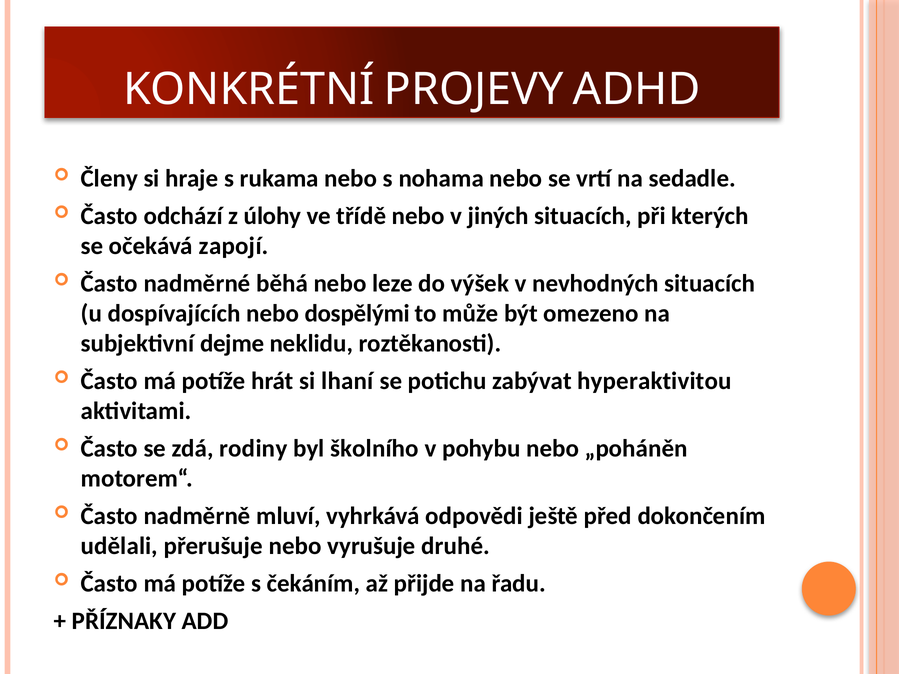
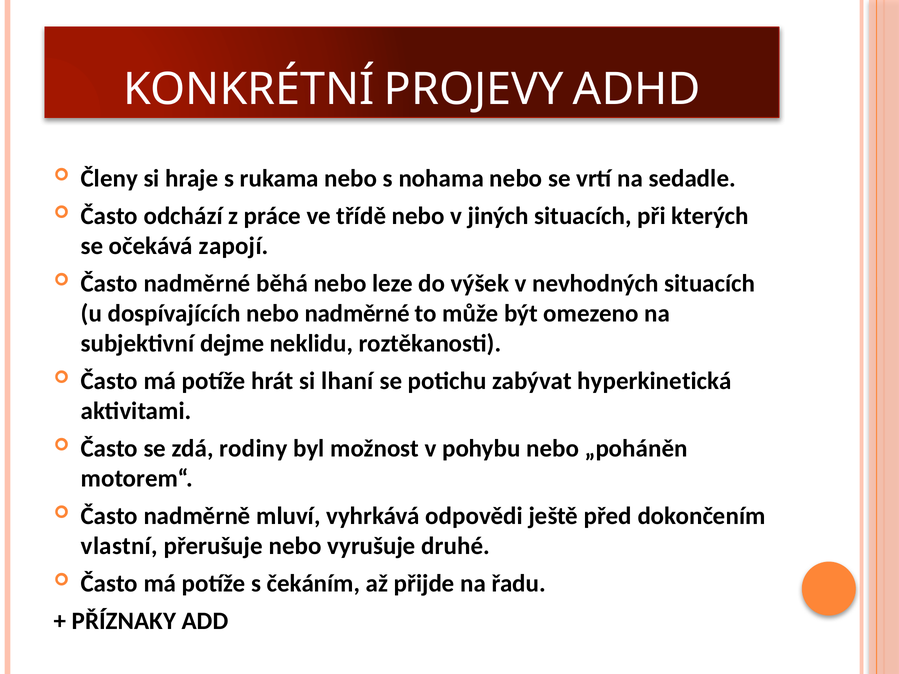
úlohy: úlohy -> práce
nebo dospělými: dospělými -> nadměrné
hyperaktivitou: hyperaktivitou -> hyperkinetická
školního: školního -> možnost
udělali: udělali -> vlastní
